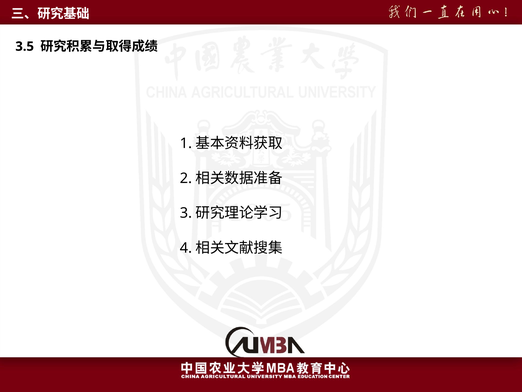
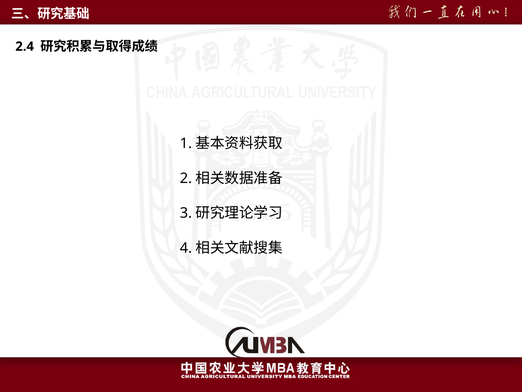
3.5: 3.5 -> 2.4
